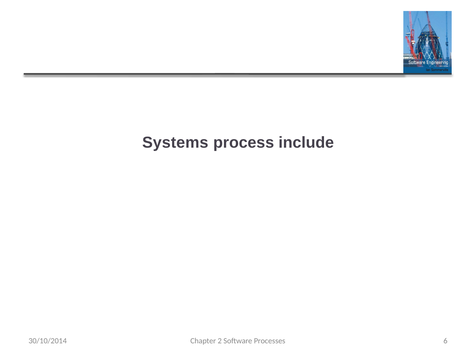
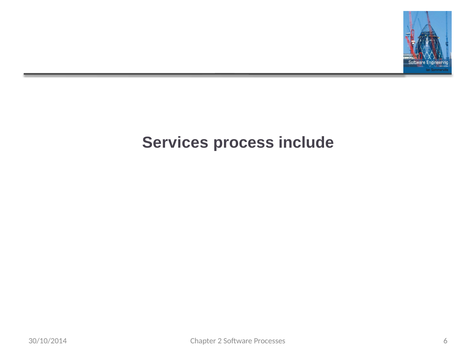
Systems: Systems -> Services
